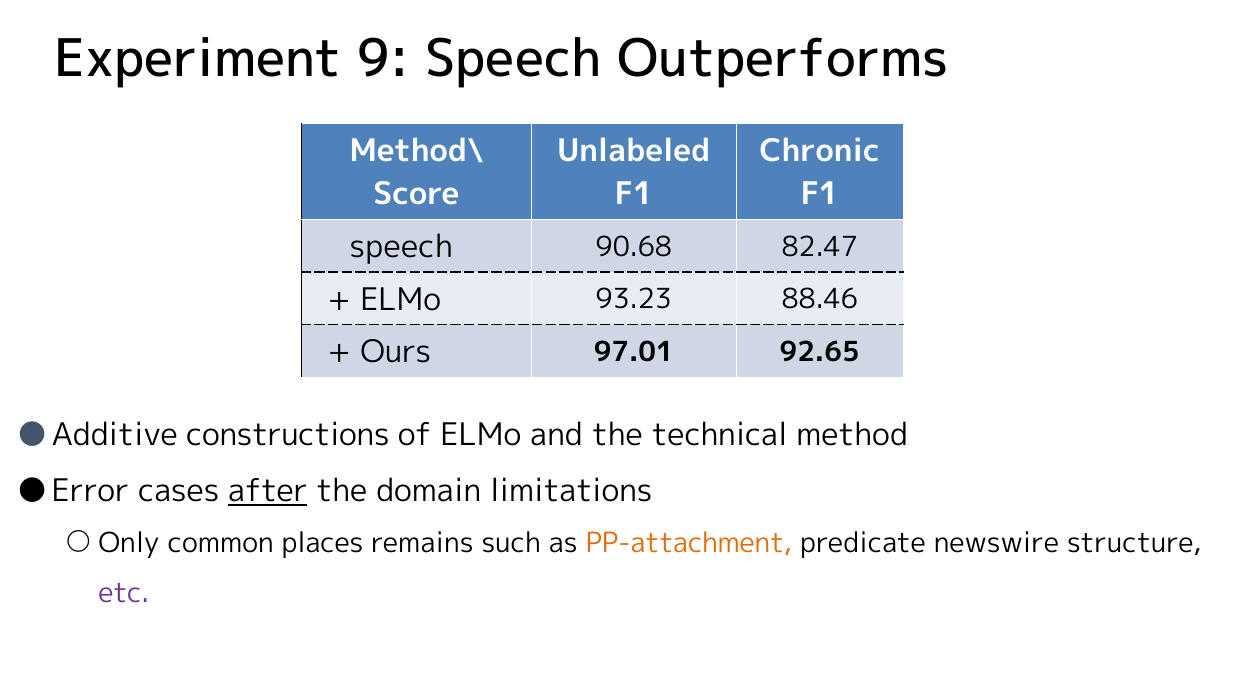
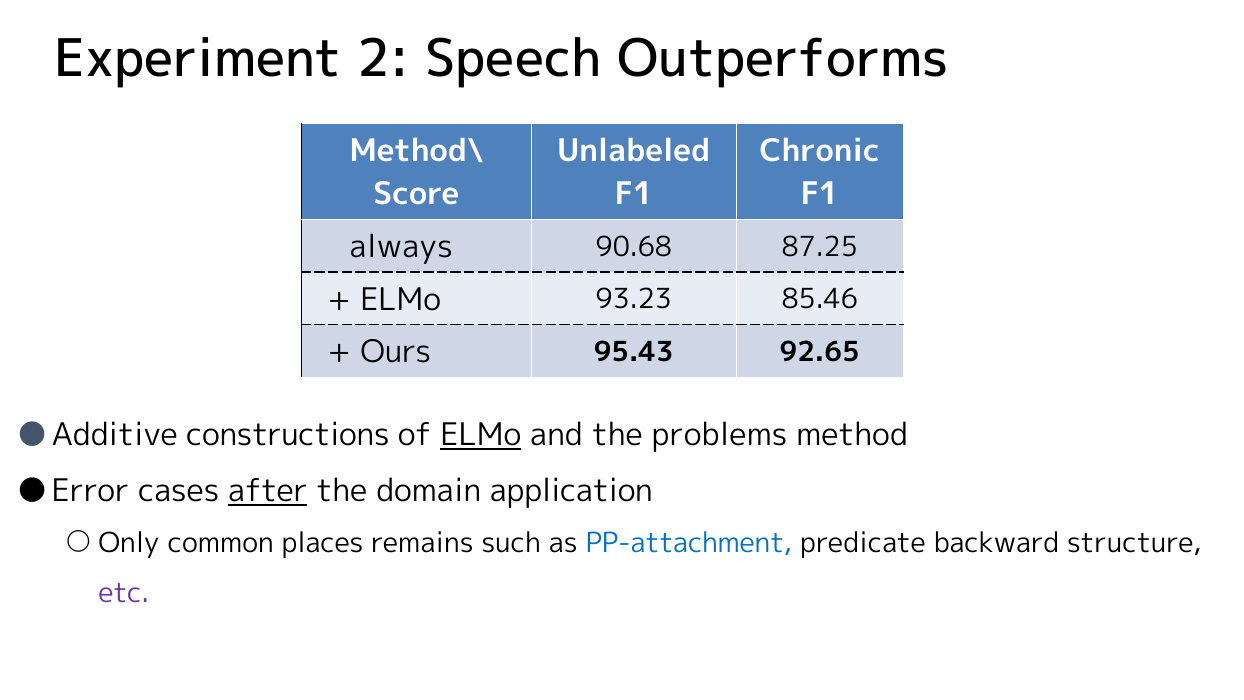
9: 9 -> 2
speech at (401, 247): speech -> always
82.47: 82.47 -> 87.25
88.46: 88.46 -> 85.46
97.01: 97.01 -> 95.43
ELMo at (481, 435) underline: none -> present
technical: technical -> problems
limitations: limitations -> application
PP-attachment colour: orange -> blue
newswire: newswire -> backward
